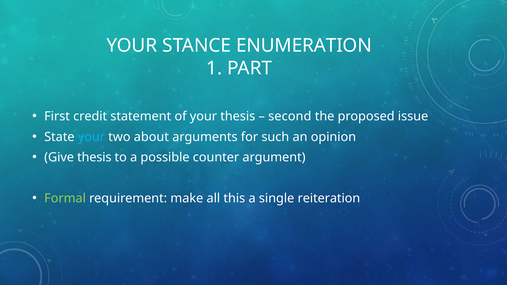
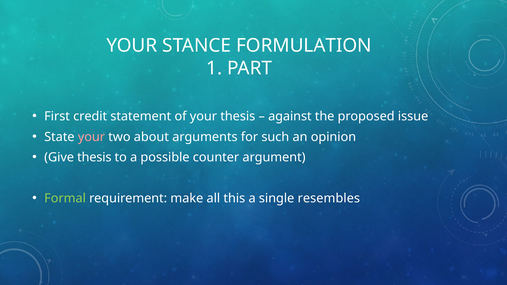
ENUMERATION: ENUMERATION -> FORMULATION
second: second -> against
your at (91, 137) colour: light blue -> pink
reiteration: reiteration -> resembles
